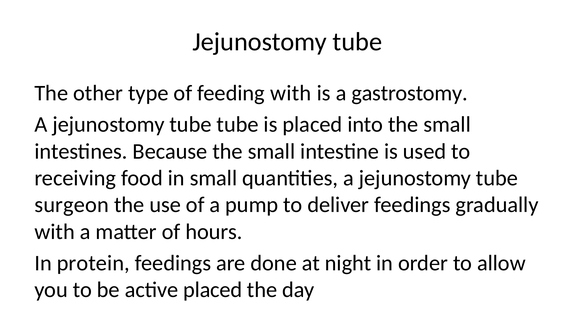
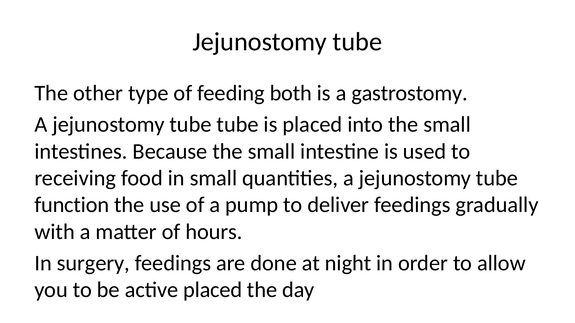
feeding with: with -> both
surgeon: surgeon -> function
protein: protein -> surgery
